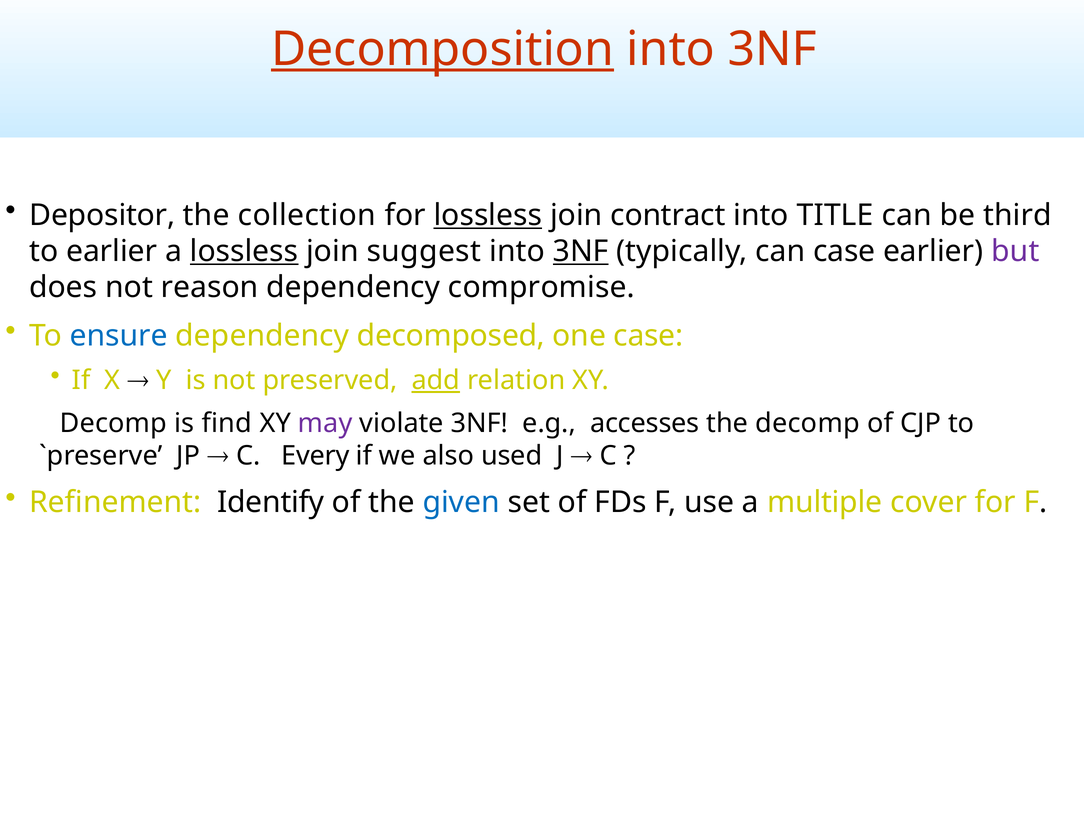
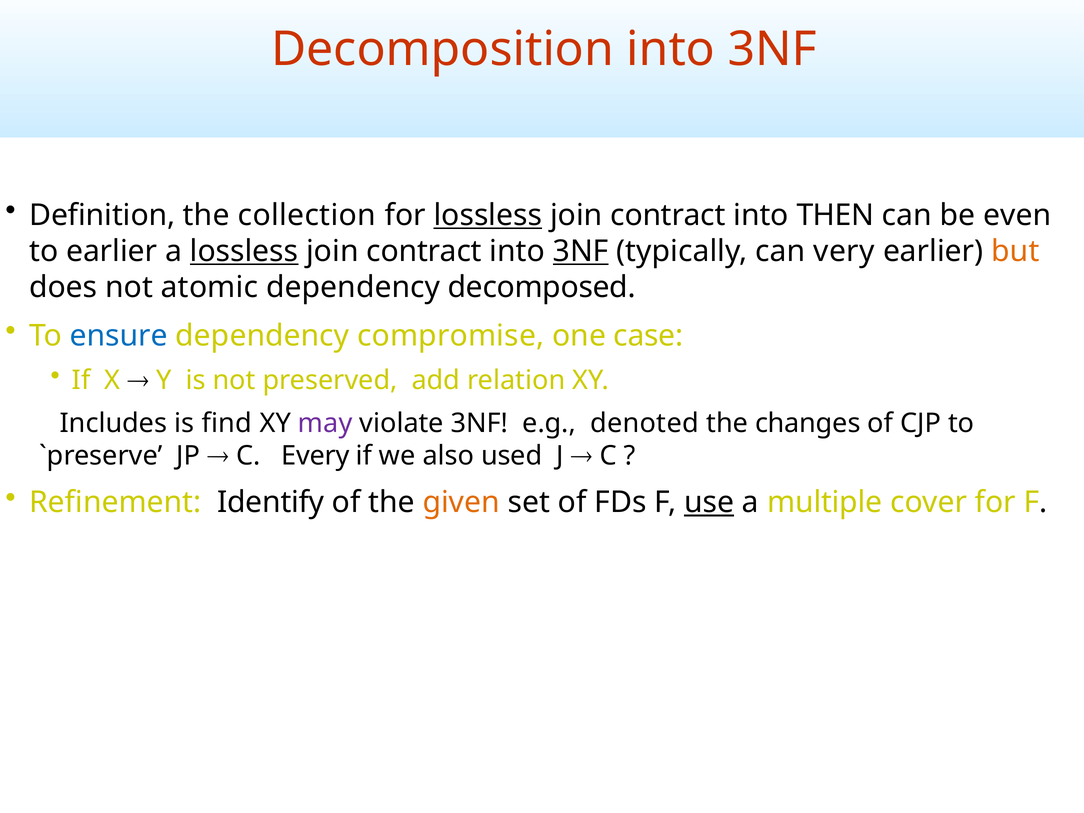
Decomposition underline: present -> none
Depositor: Depositor -> Definition
TITLE: TITLE -> THEN
third: third -> even
suggest at (424, 251): suggest -> contract
can case: case -> very
but colour: purple -> orange
reason: reason -> atomic
compromise: compromise -> decomposed
decomposed: decomposed -> compromise
add underline: present -> none
Decomp at (113, 423): Decomp -> Includes
accesses: accesses -> denoted
the decomp: decomp -> changes
given colour: blue -> orange
use underline: none -> present
